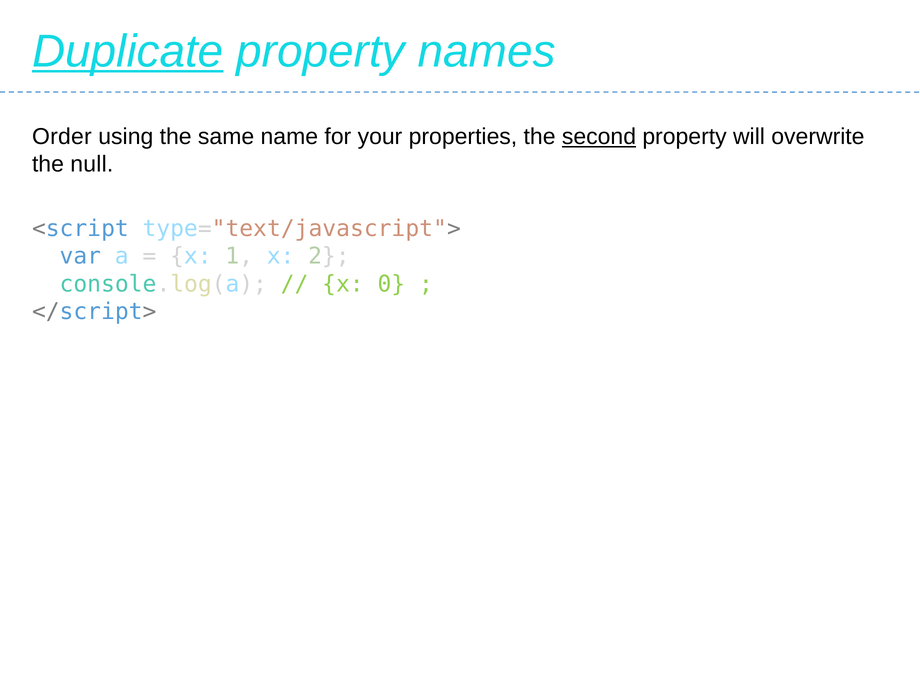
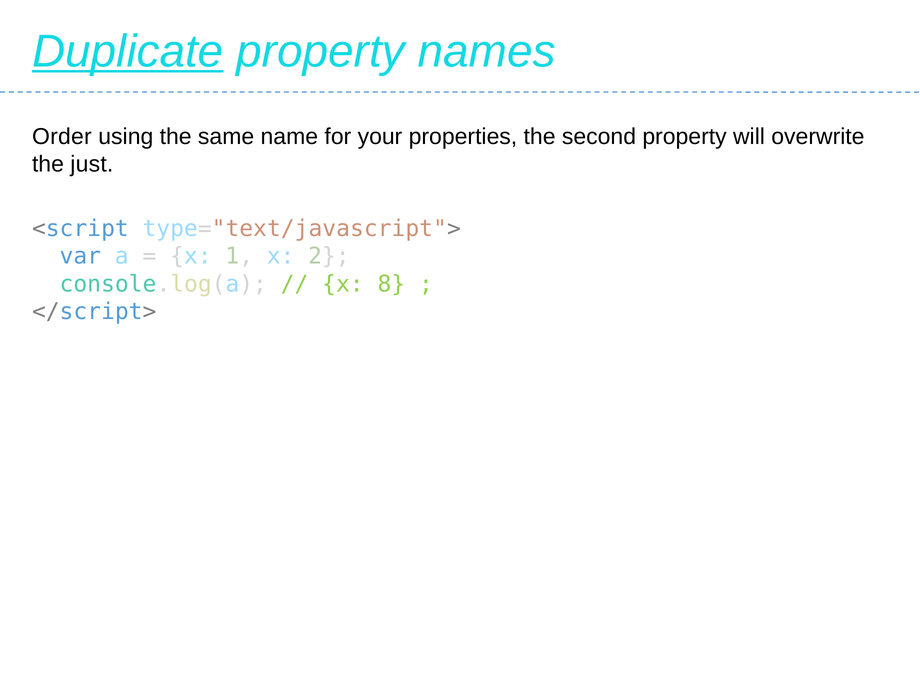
second underline: present -> none
null: null -> just
0: 0 -> 8
